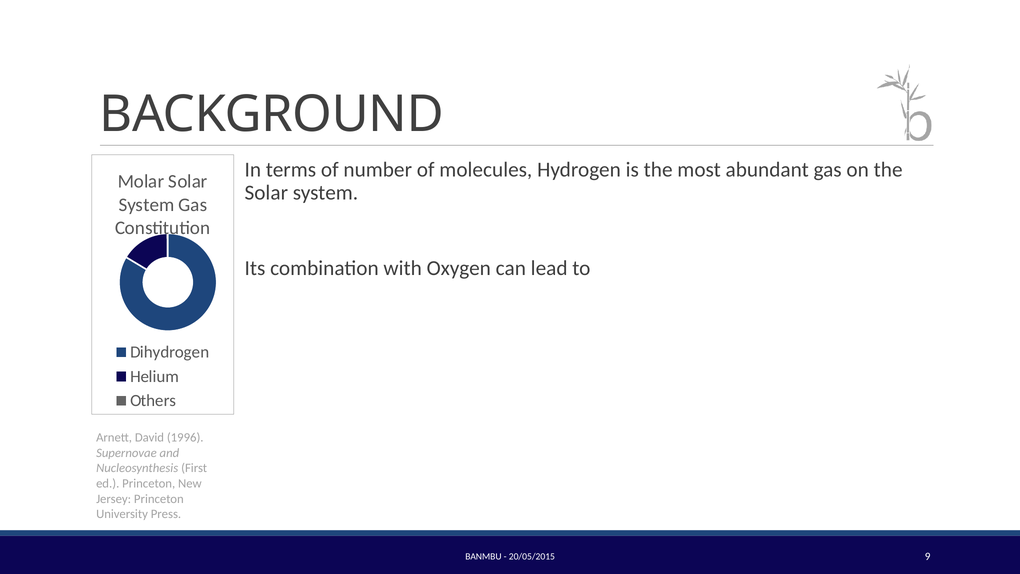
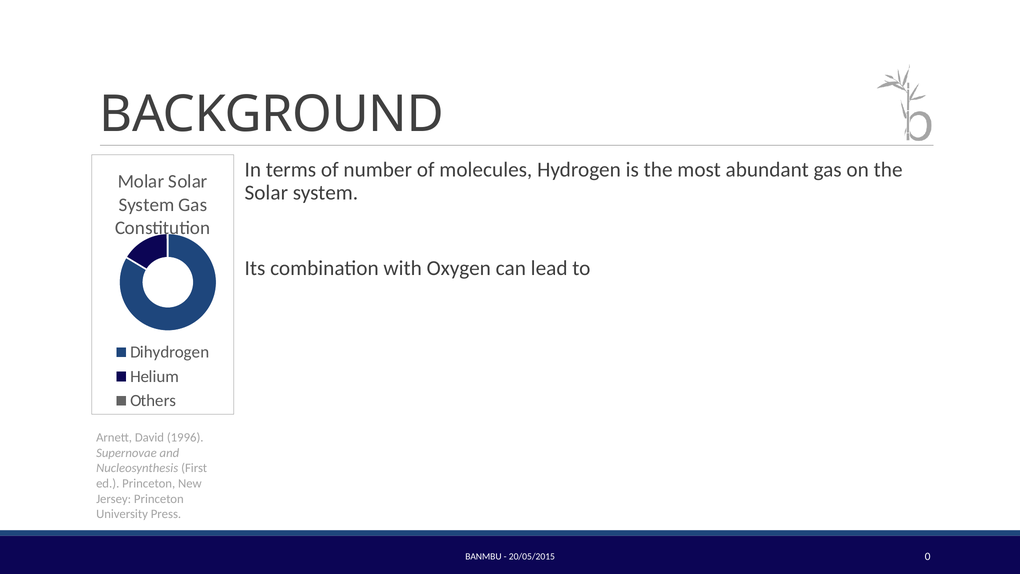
9: 9 -> 0
